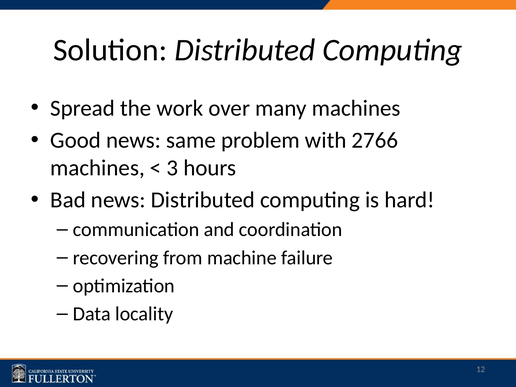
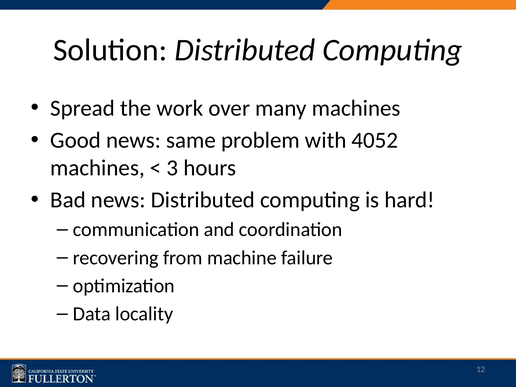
2766: 2766 -> 4052
